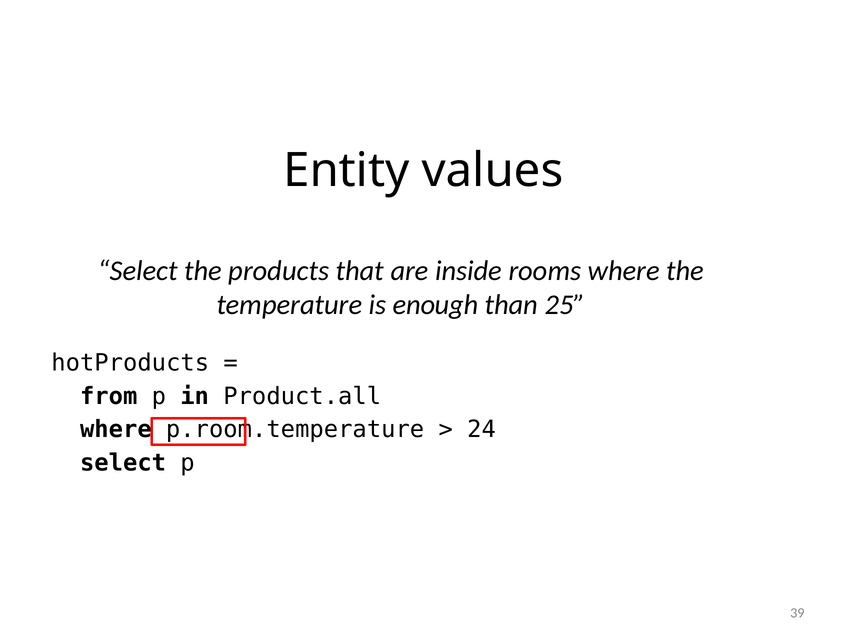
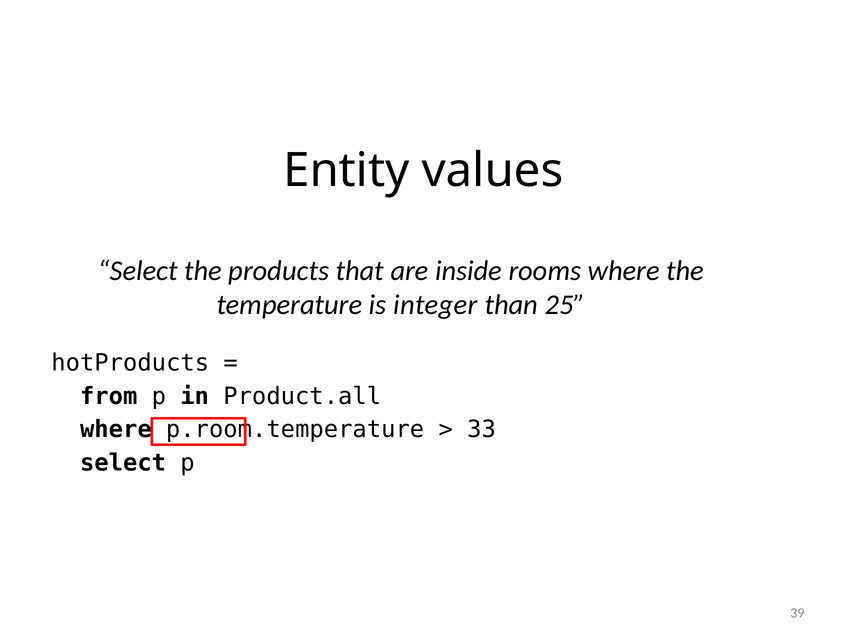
enough: enough -> integer
24: 24 -> 33
